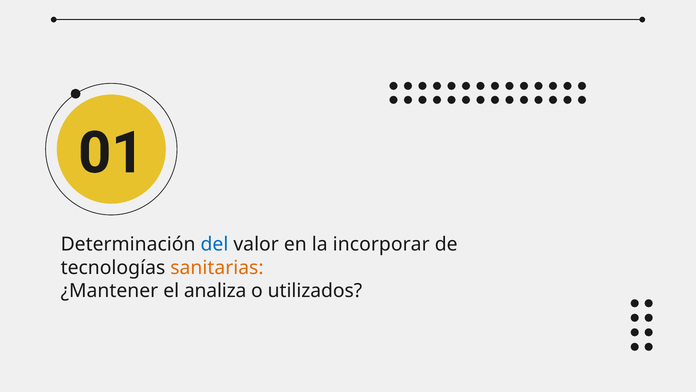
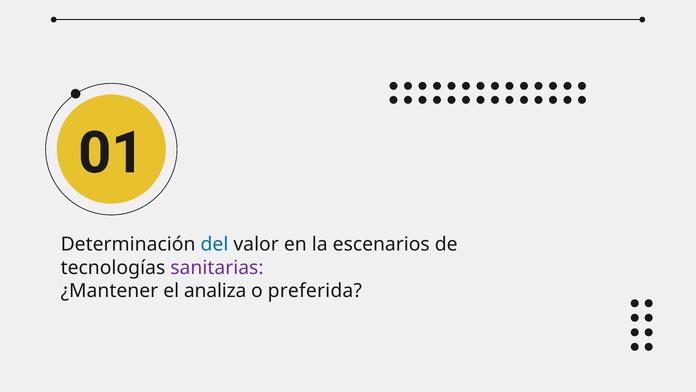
incorporar: incorporar -> escenarios
sanitarias colour: orange -> purple
utilizados: utilizados -> preferida
